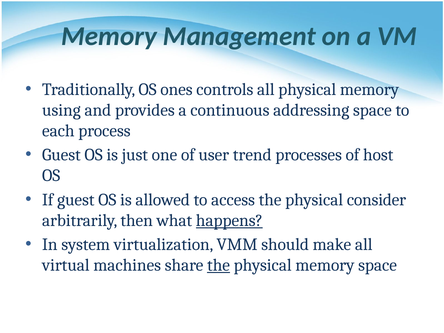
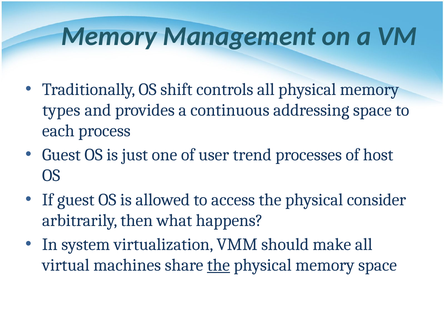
ones: ones -> shift
using: using -> types
happens underline: present -> none
